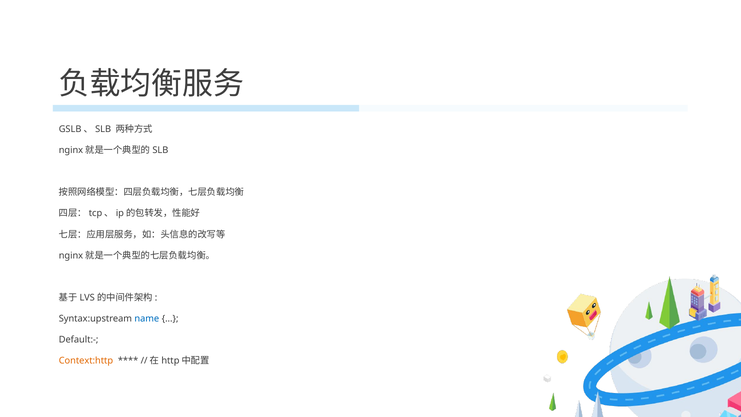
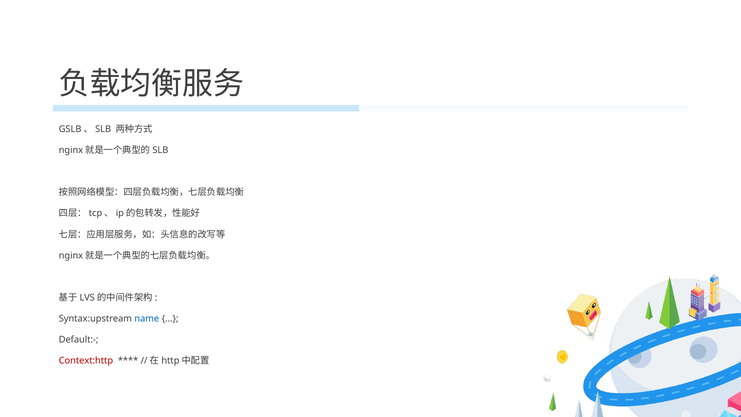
Context:http colour: orange -> red
